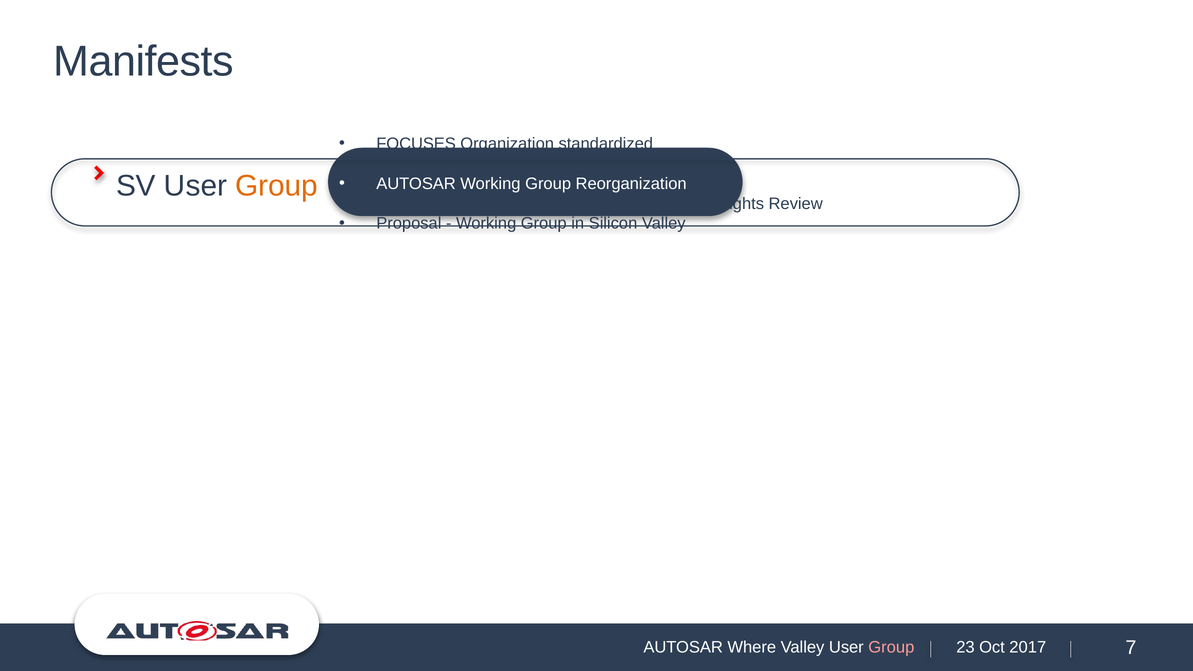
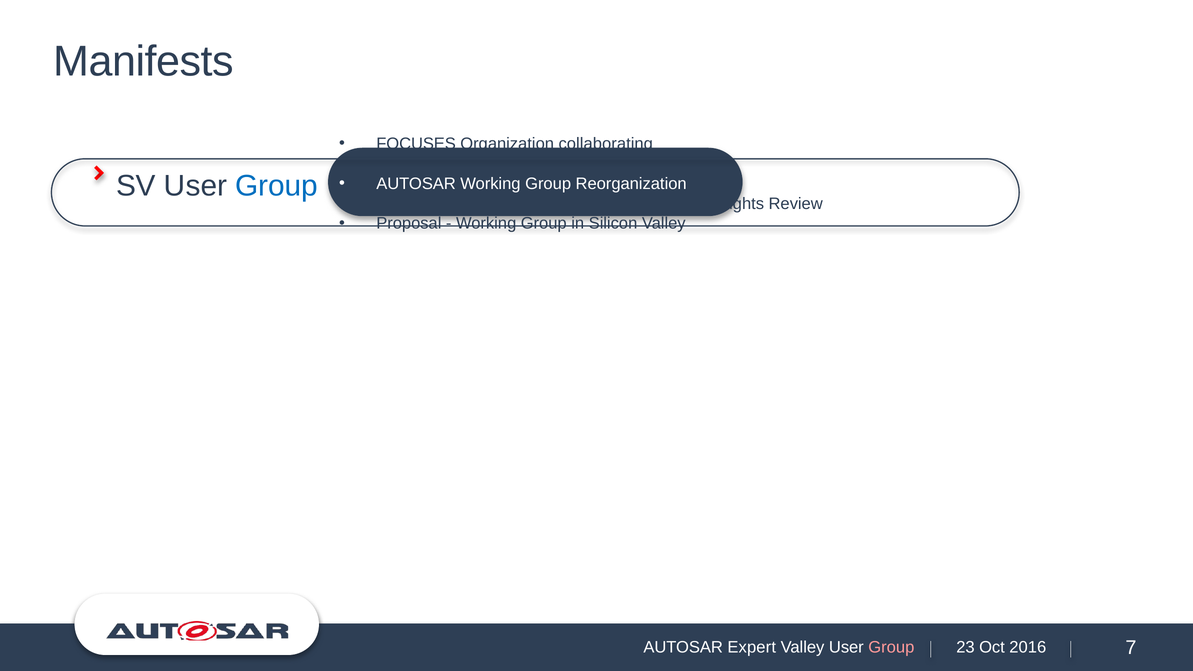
standardized: standardized -> collaborating
Group at (277, 186) colour: orange -> blue
Where: Where -> Expert
2017: 2017 -> 2016
